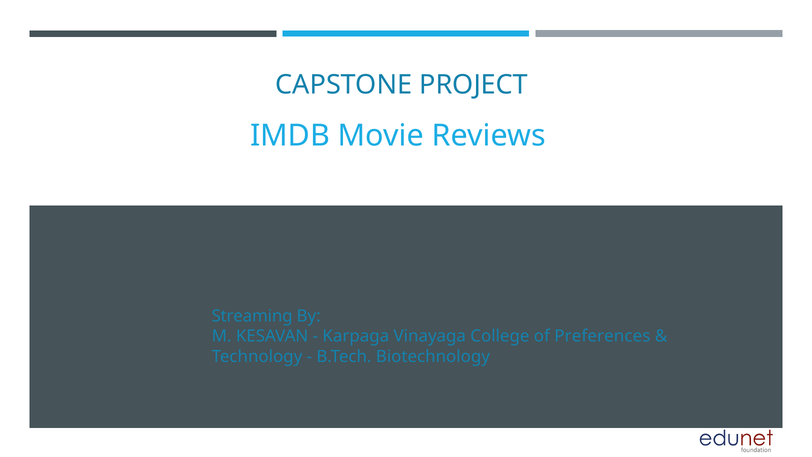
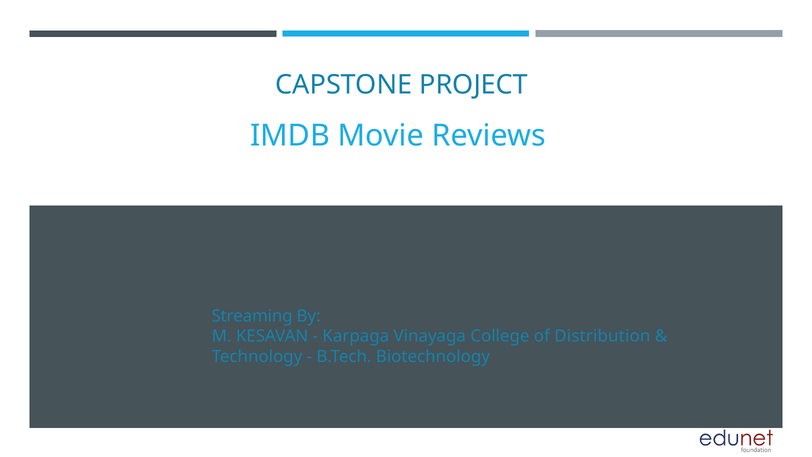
Preferences: Preferences -> Distribution
